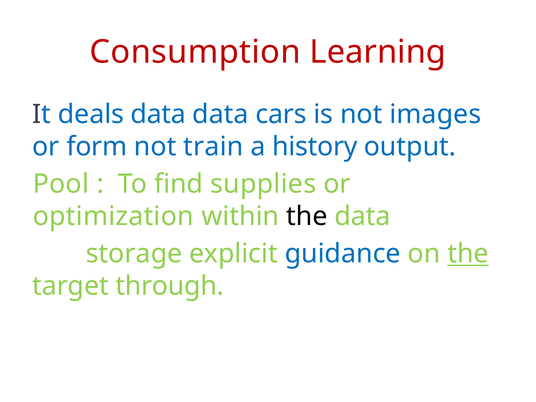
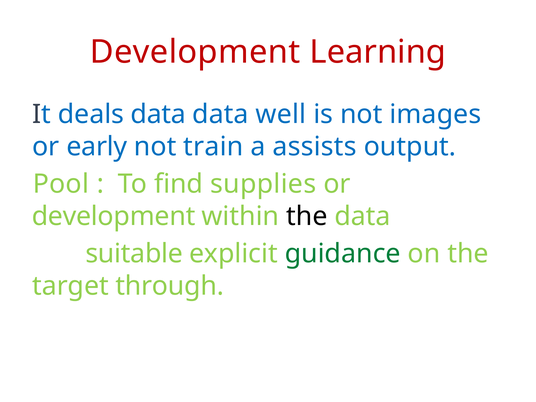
Consumption at (195, 52): Consumption -> Development
cars: cars -> well
form: form -> early
history: history -> assists
optimization at (113, 216): optimization -> development
storage: storage -> suitable
guidance colour: blue -> green
the at (468, 254) underline: present -> none
